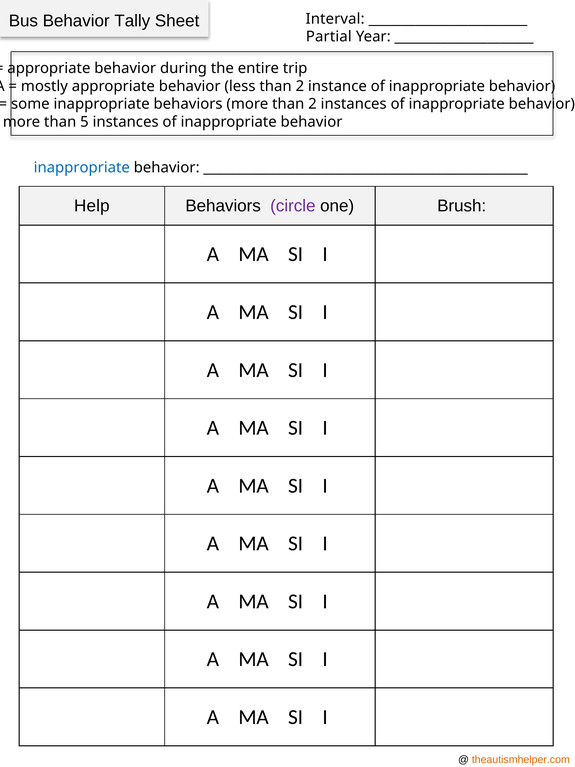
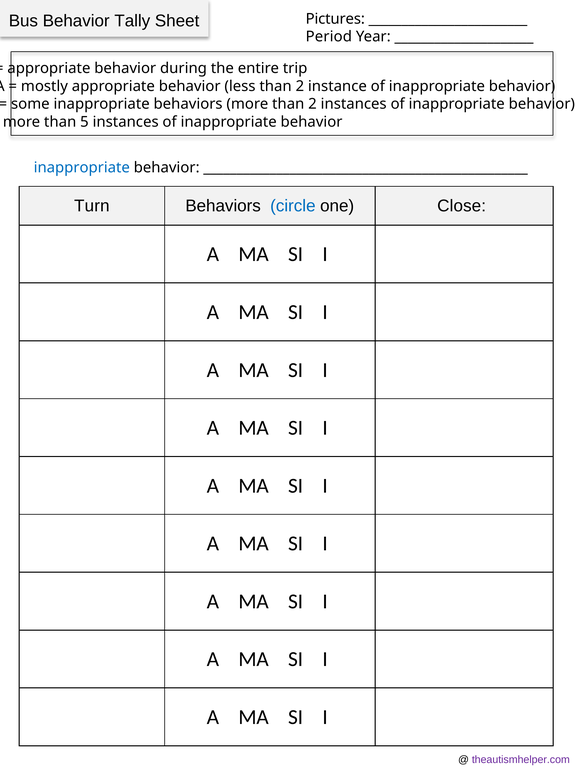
Interval: Interval -> Pictures
Partial: Partial -> Period
Help: Help -> Turn
circle colour: purple -> blue
Brush: Brush -> Close
theautismhelper.com colour: orange -> purple
